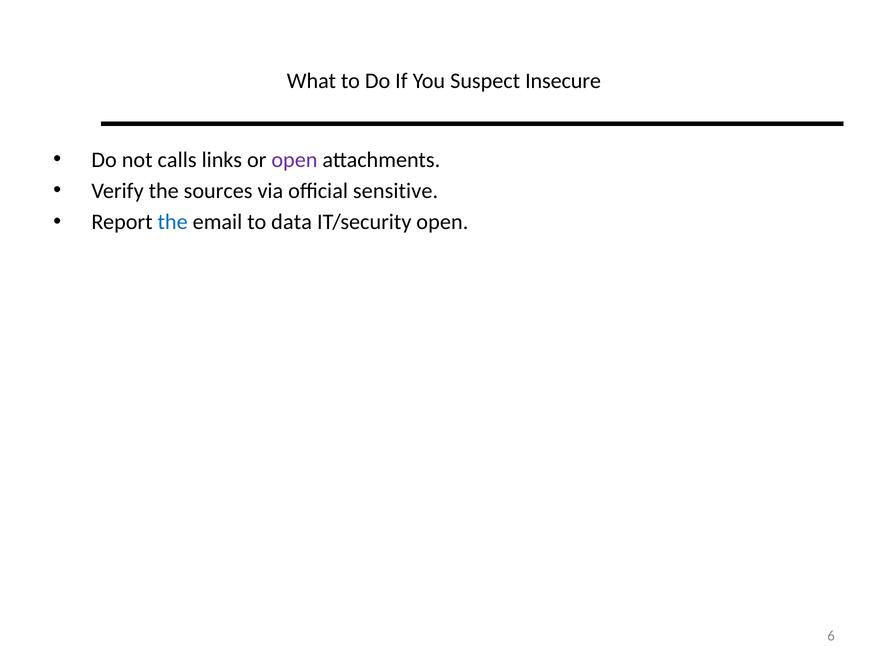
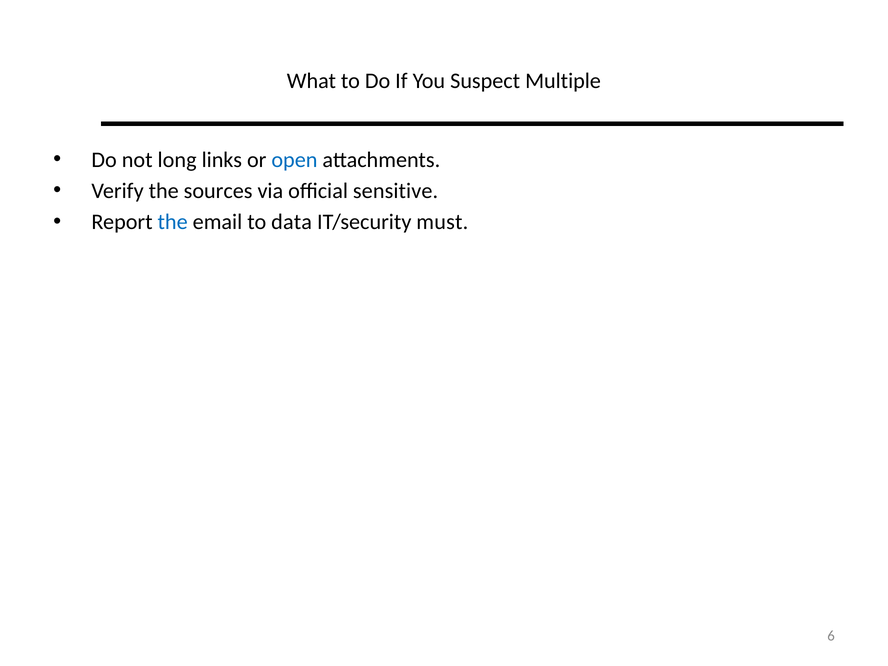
Insecure: Insecure -> Multiple
calls: calls -> long
open at (294, 160) colour: purple -> blue
IT/security open: open -> must
